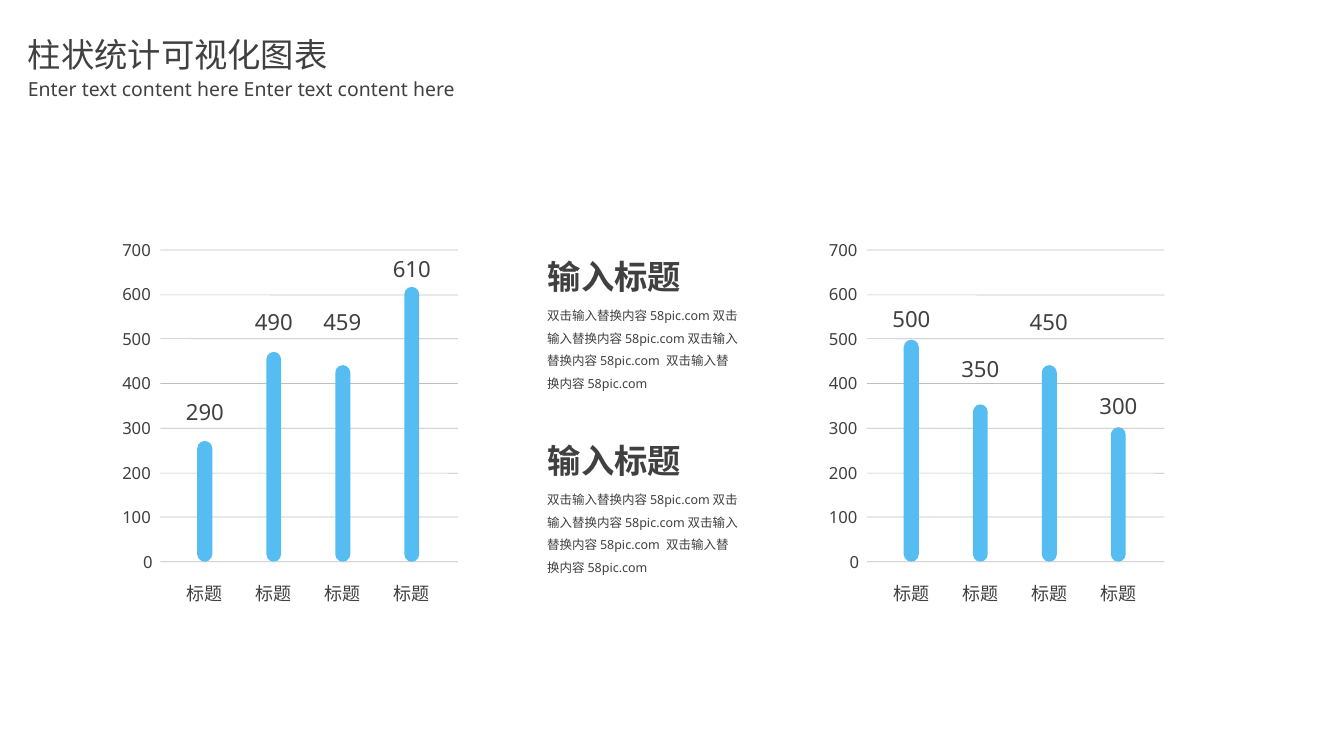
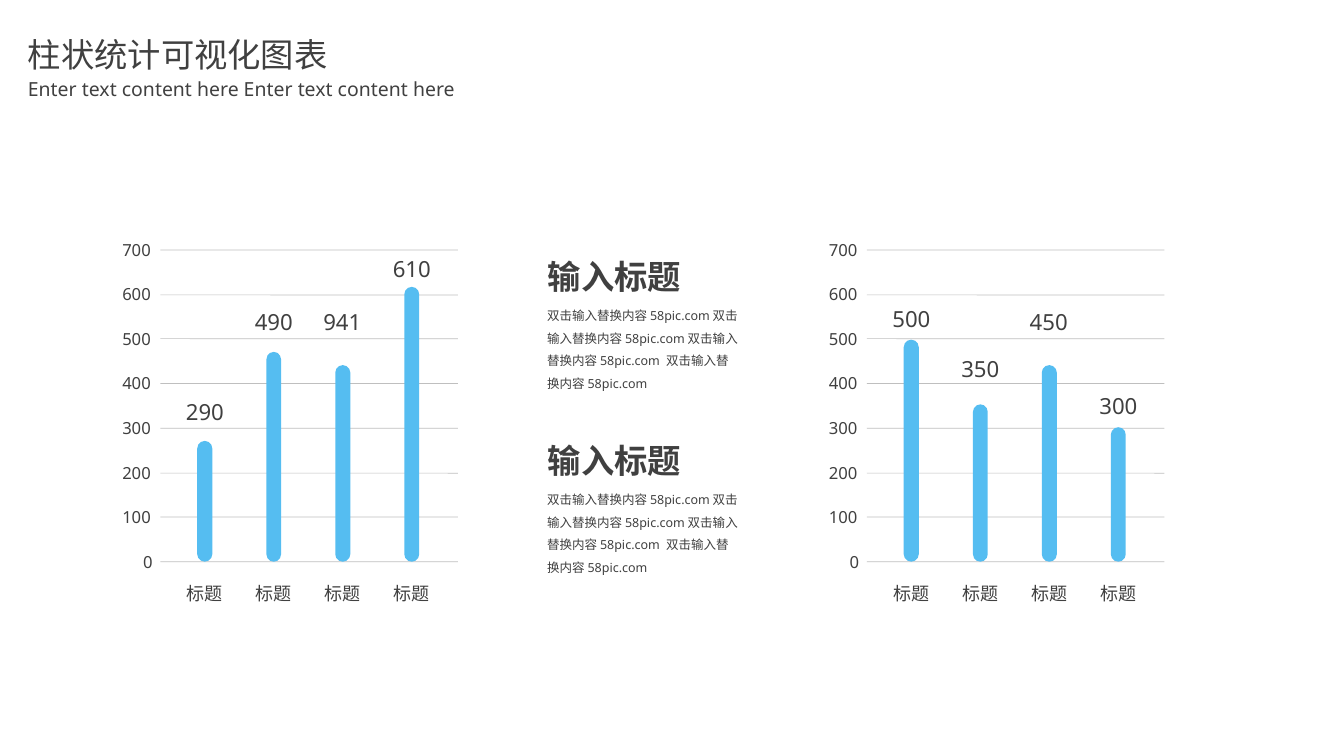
459: 459 -> 941
